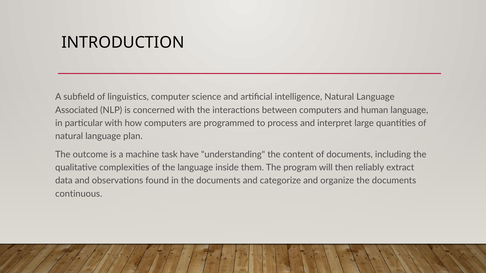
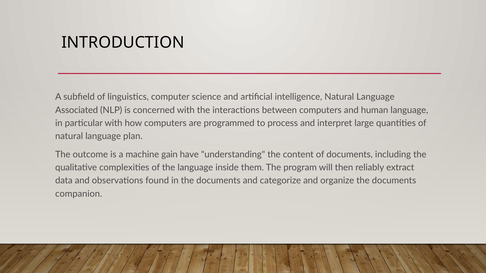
task: task -> gain
continuous: continuous -> companion
